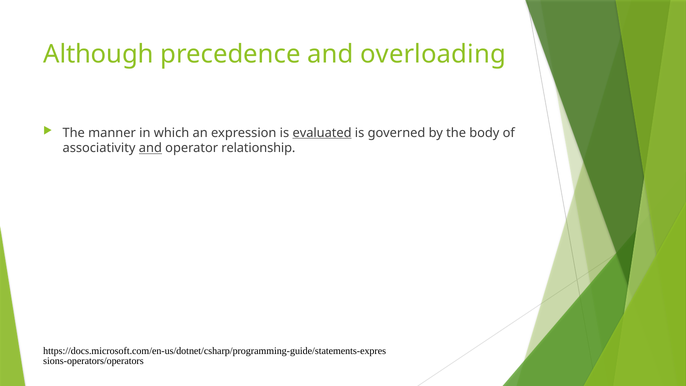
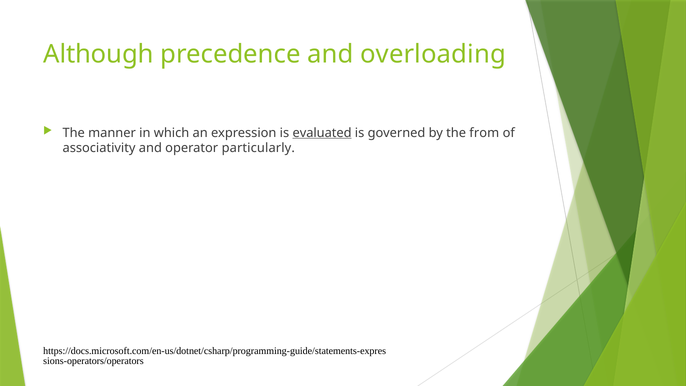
body: body -> from
and at (150, 148) underline: present -> none
relationship: relationship -> particularly
